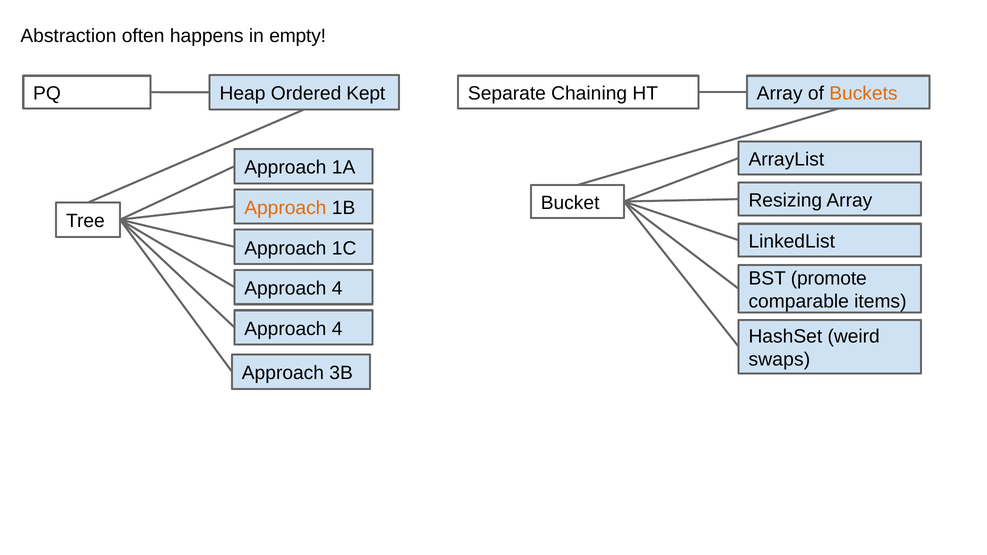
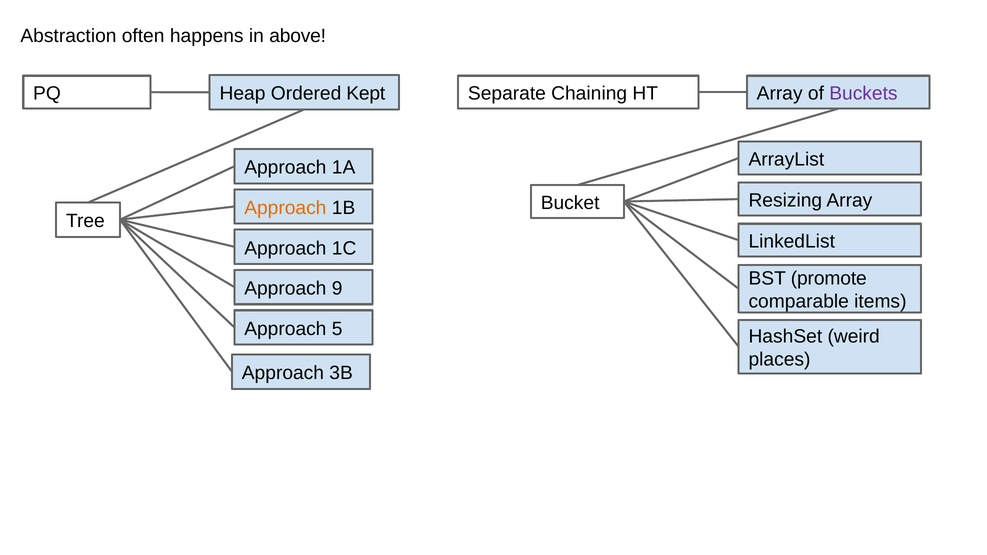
empty: empty -> above
Buckets colour: orange -> purple
4 at (337, 289): 4 -> 9
4 at (337, 329): 4 -> 5
swaps: swaps -> places
